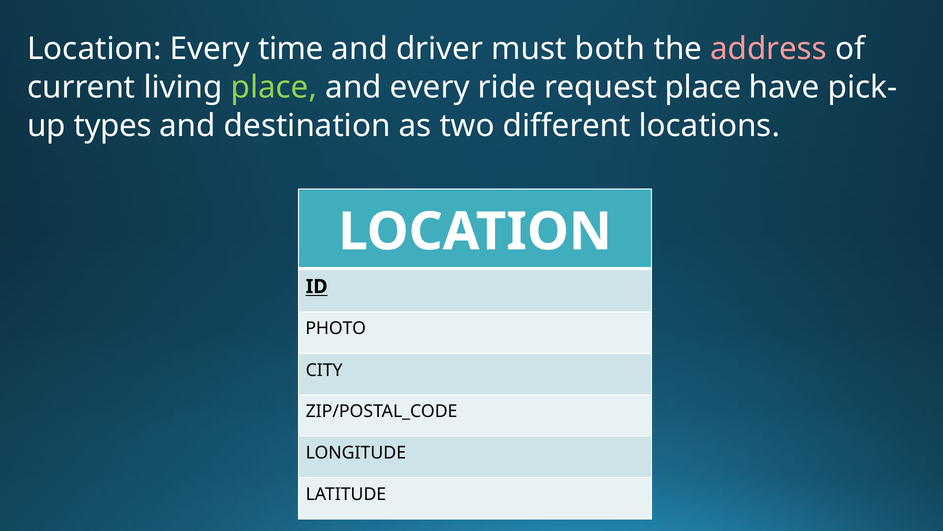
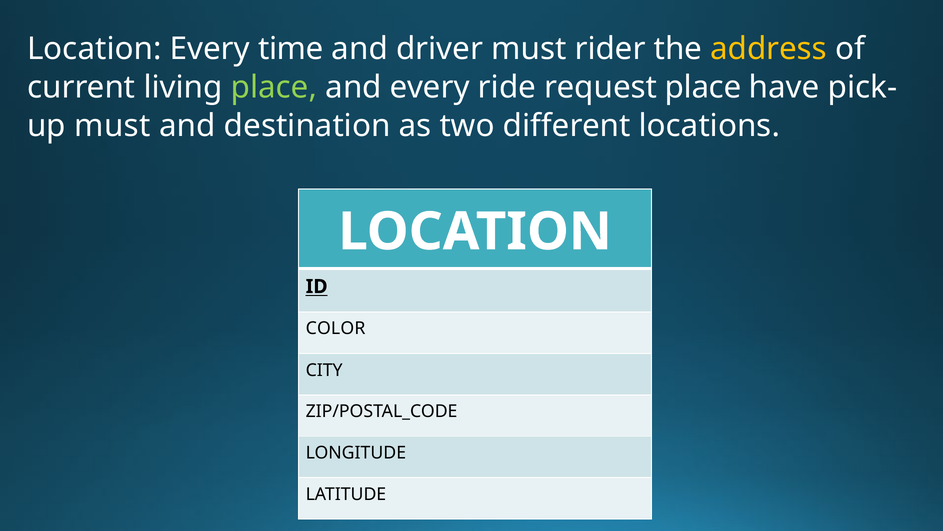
both: both -> rider
address colour: pink -> yellow
types at (113, 126): types -> must
PHOTO: PHOTO -> COLOR
